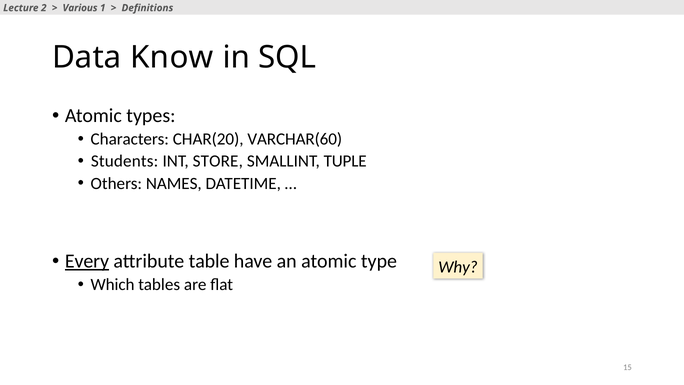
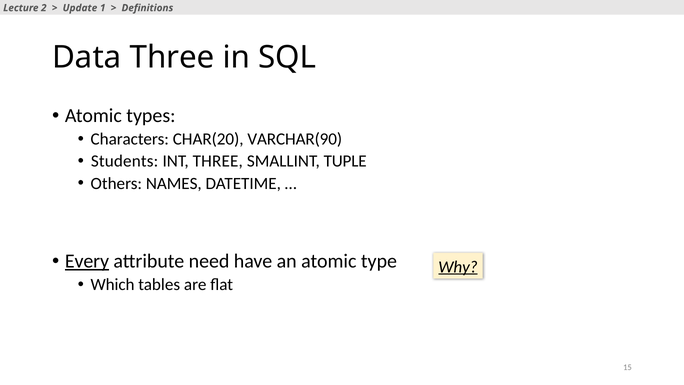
Various: Various -> Update
Data Know: Know -> Three
VARCHAR(60: VARCHAR(60 -> VARCHAR(90
INT STORE: STORE -> THREE
table: table -> need
Why underline: none -> present
